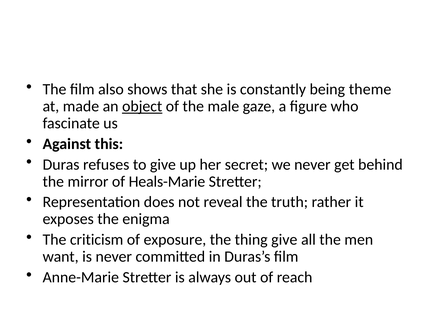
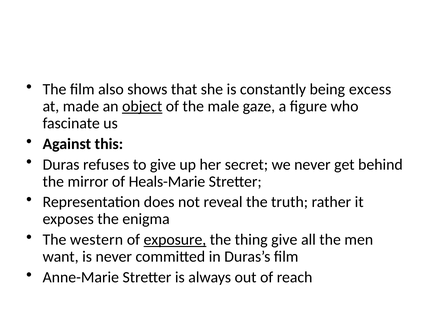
theme: theme -> excess
criticism: criticism -> western
exposure underline: none -> present
